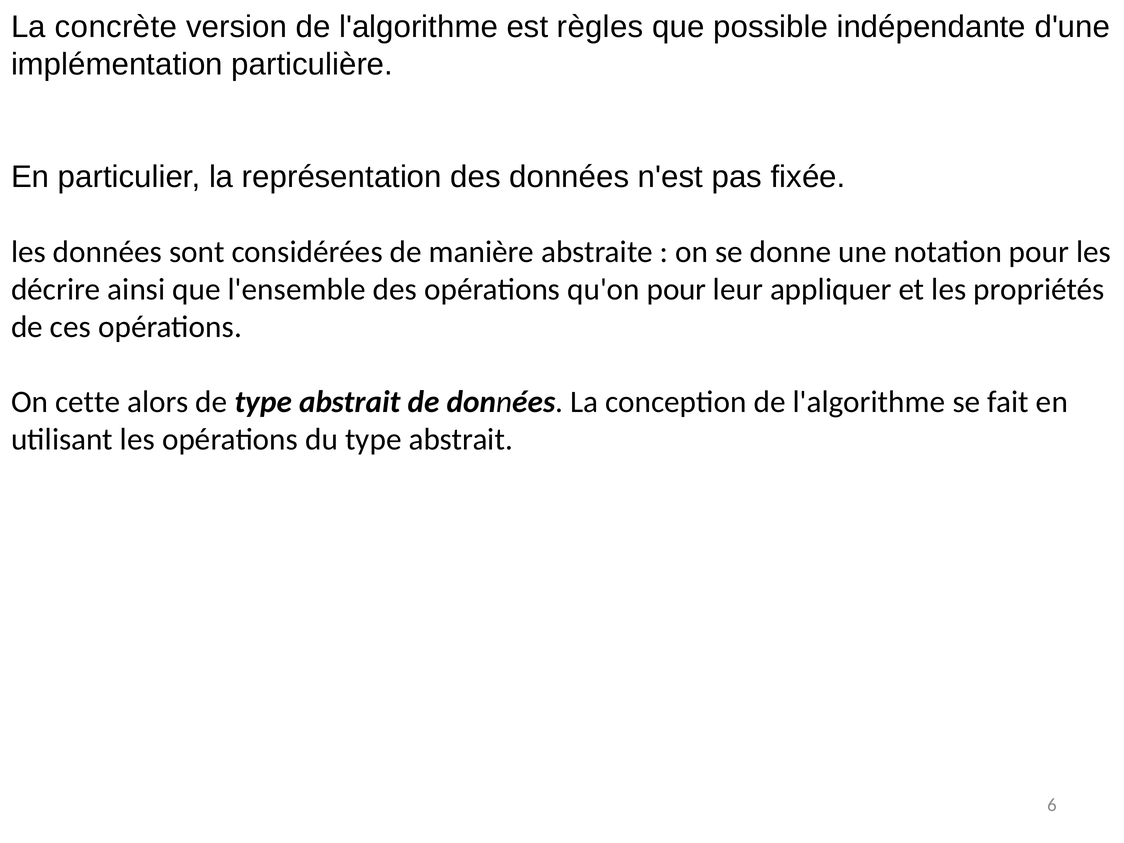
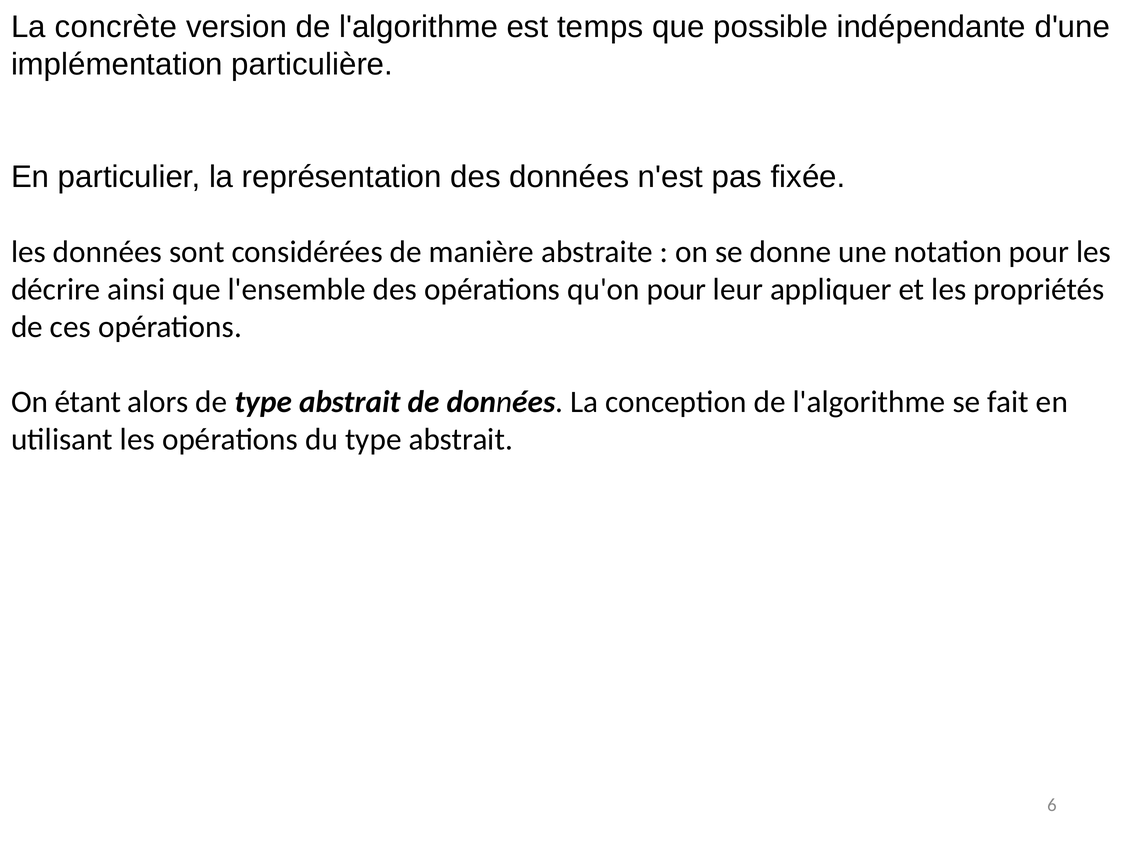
règles: règles -> temps
cette: cette -> étant
